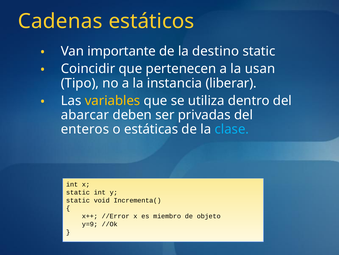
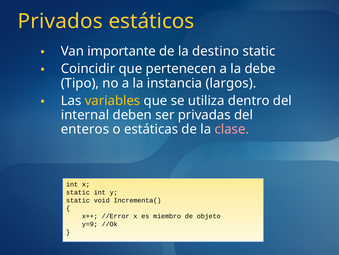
Cadenas: Cadenas -> Privados
usan: usan -> debe
liberar: liberar -> largos
abarcar: abarcar -> internal
clase colour: light blue -> pink
